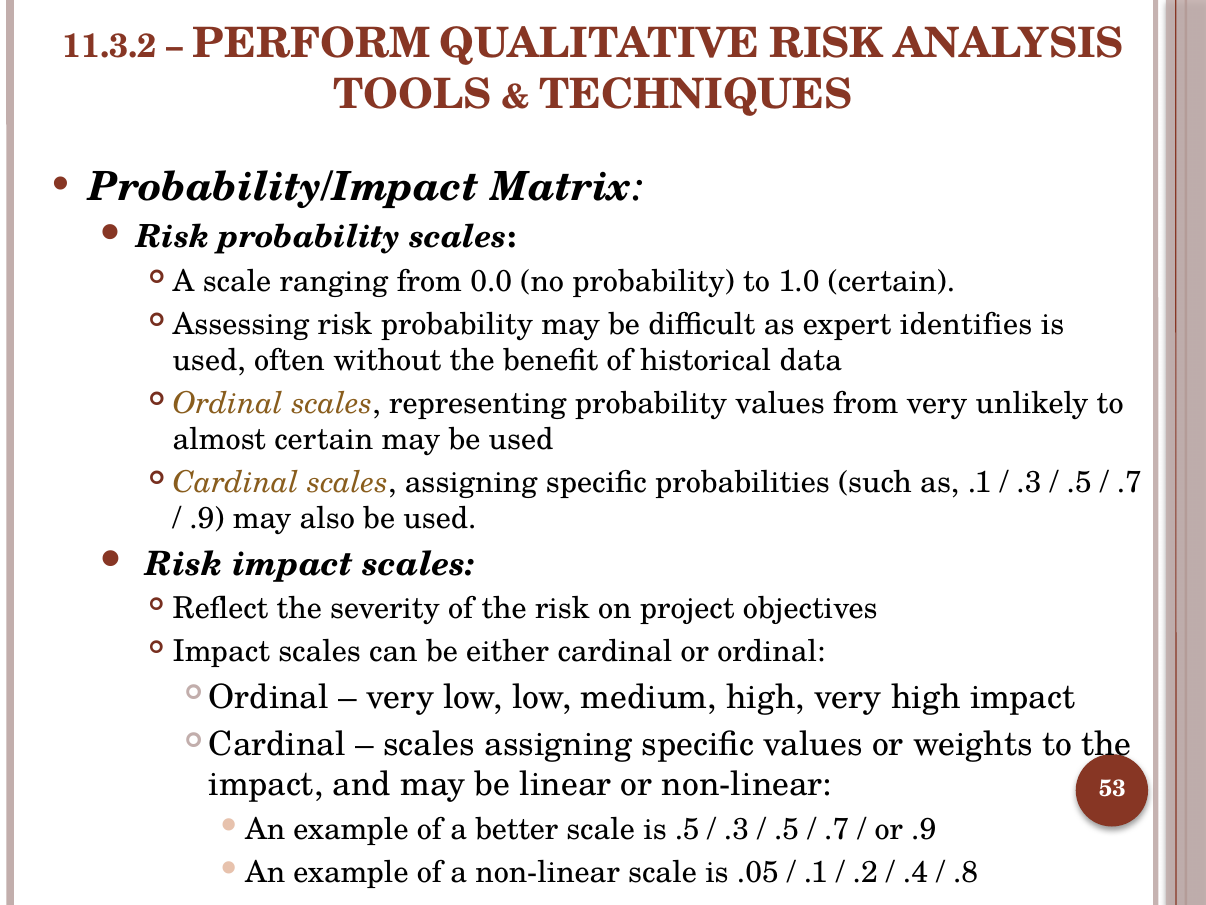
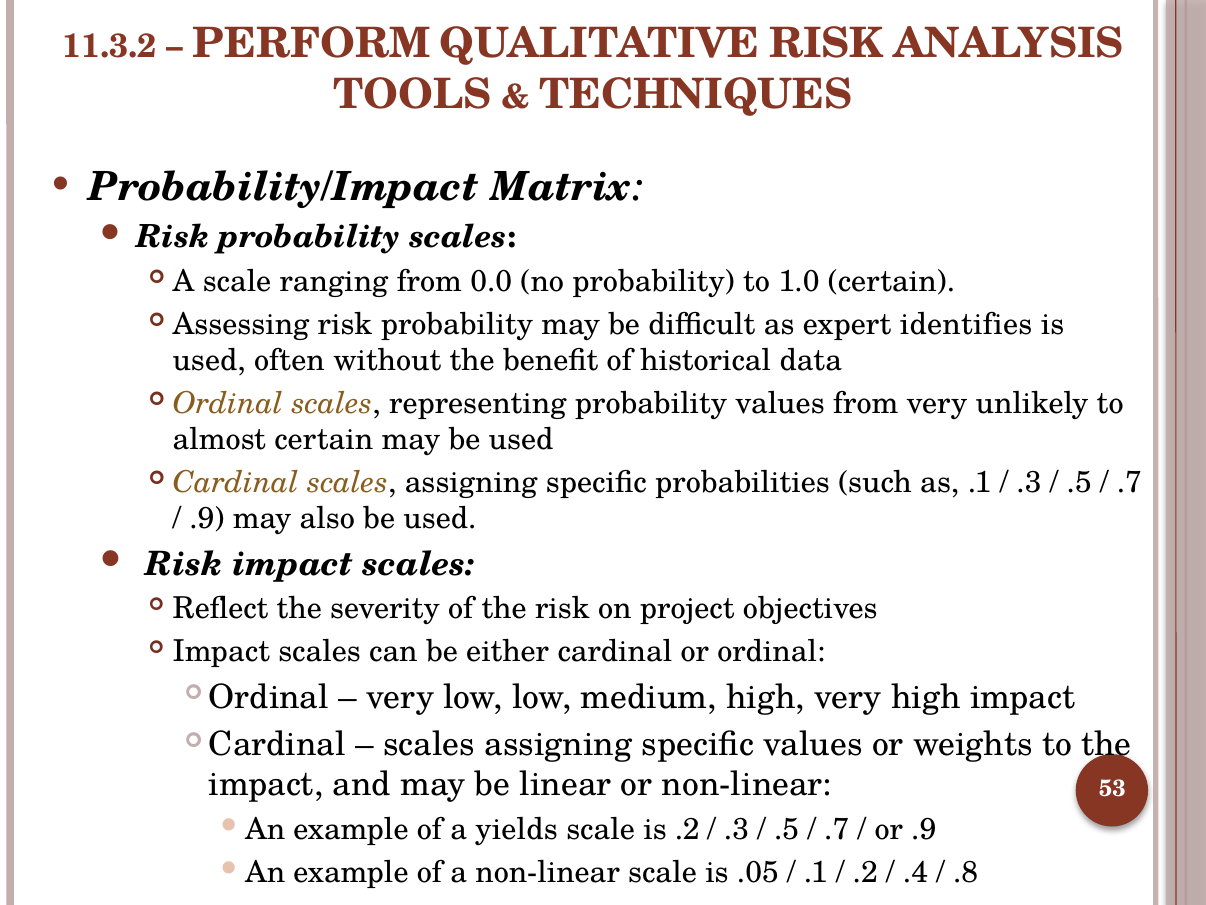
better: better -> yields
is .5: .5 -> .2
